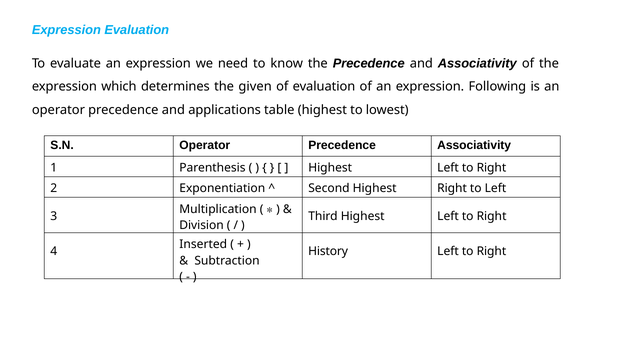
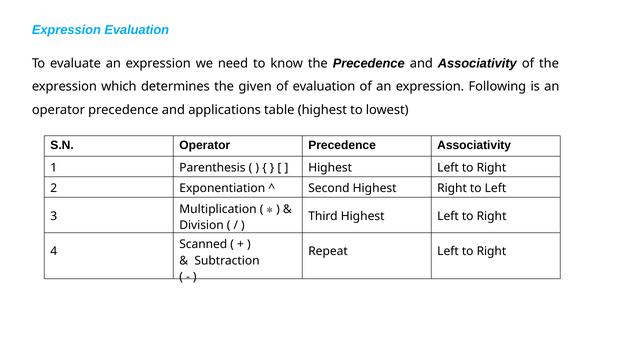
Inserted: Inserted -> Scanned
History: History -> Repeat
